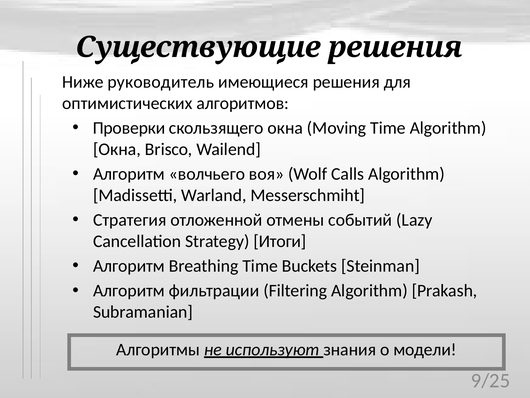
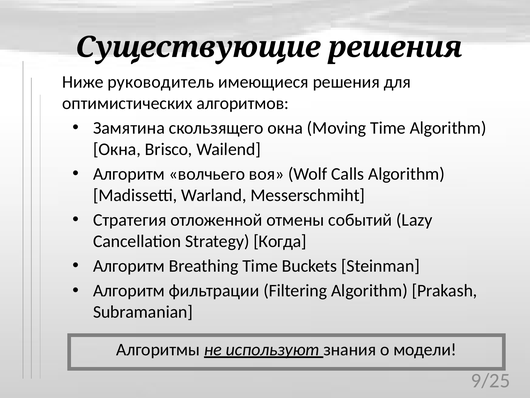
Проверки: Проверки -> Замятина
Итоги: Итоги -> Когда
